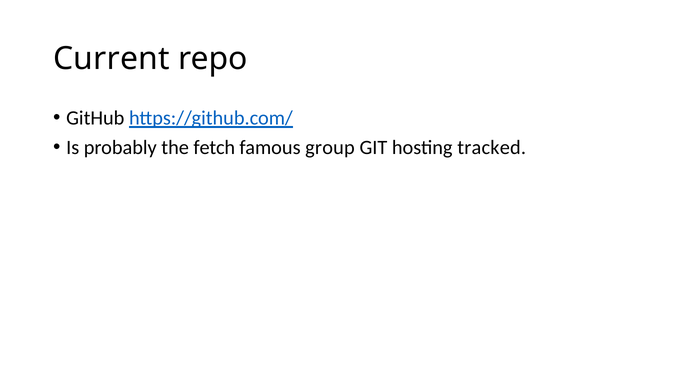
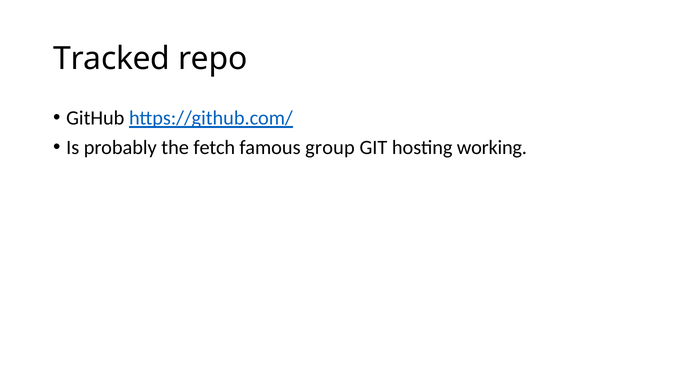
Current: Current -> Tracked
tracked: tracked -> working
